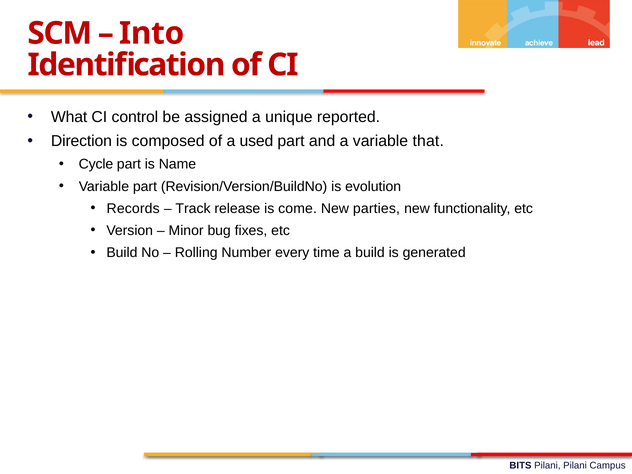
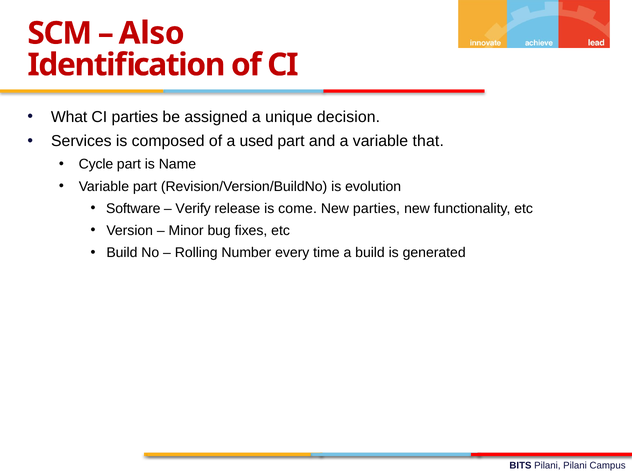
Into: Into -> Also
CI control: control -> parties
reported: reported -> decision
Direction: Direction -> Services
Records: Records -> Software
Track: Track -> Verify
